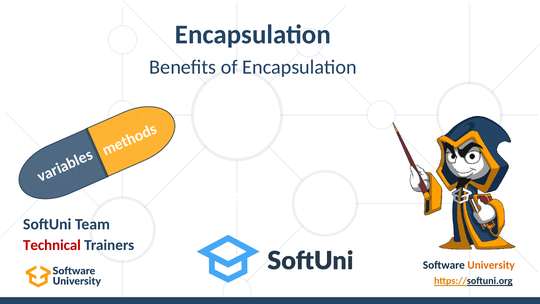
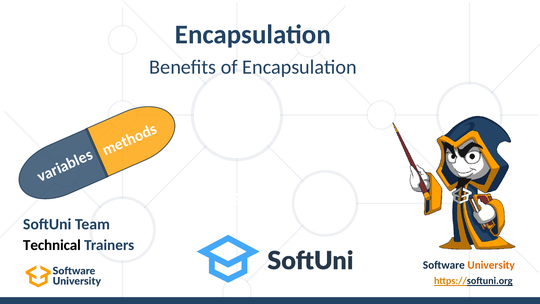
Technical colour: red -> black
